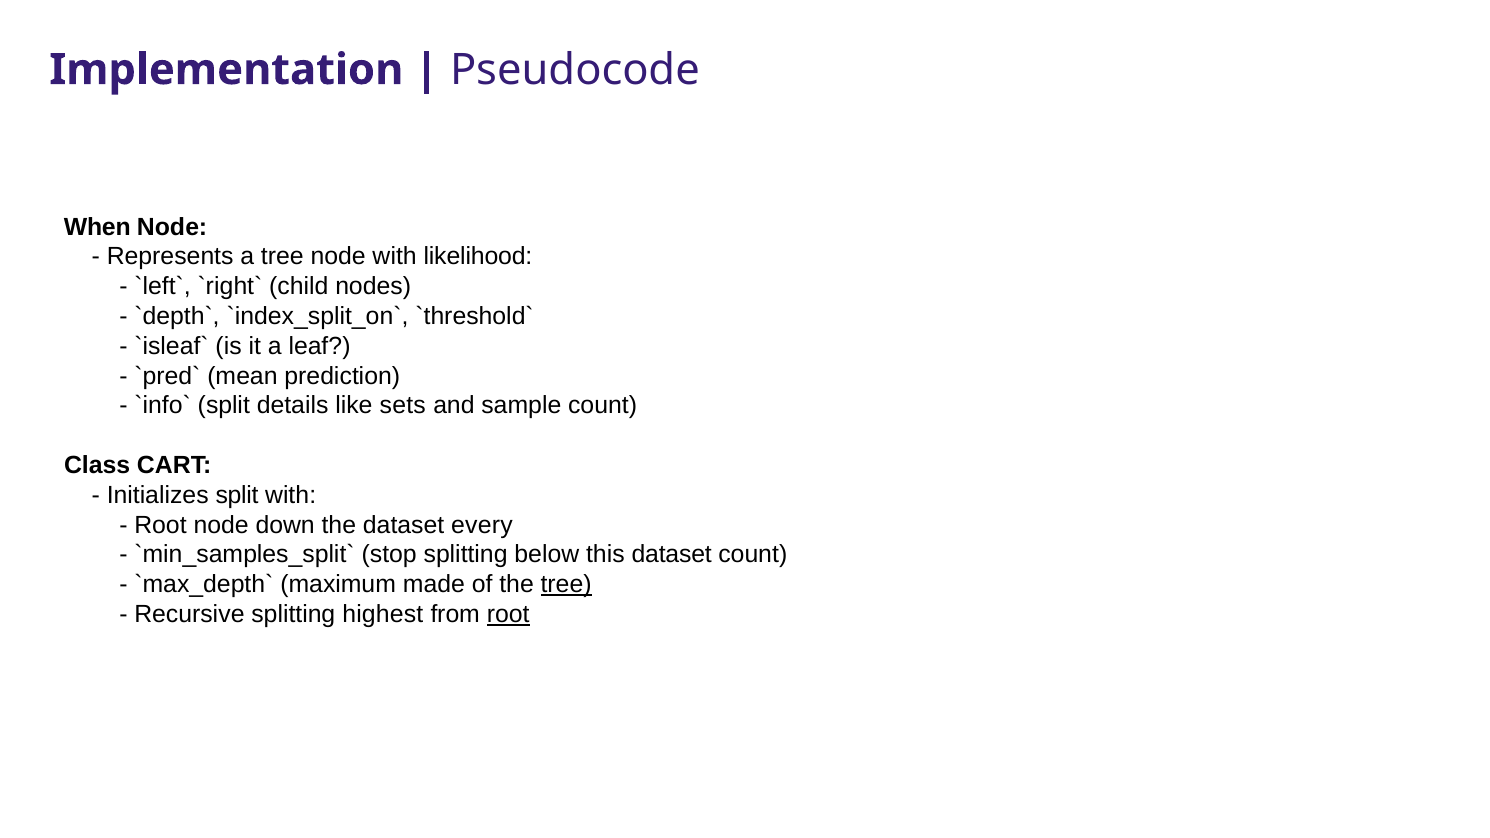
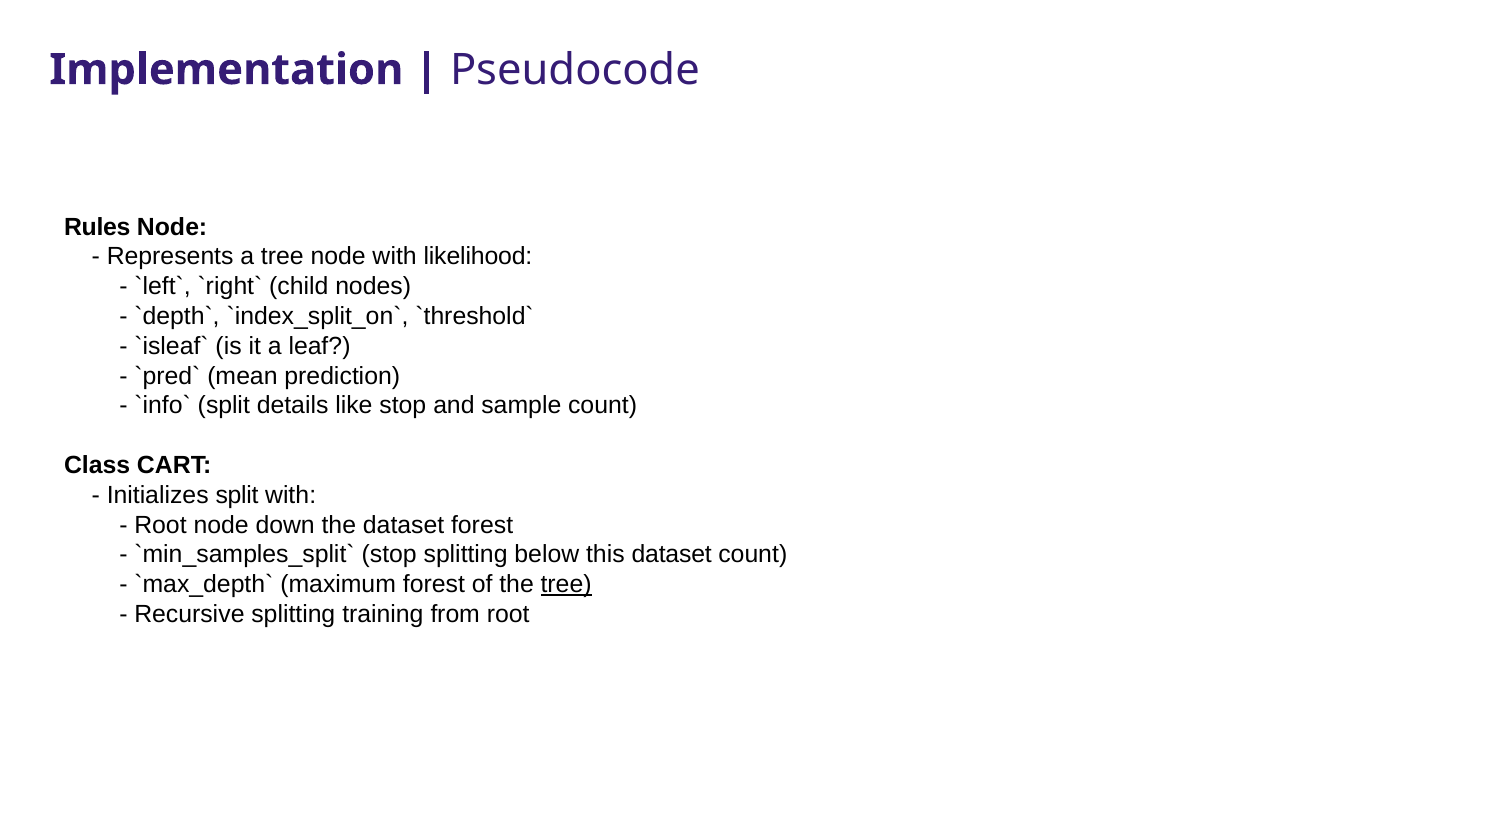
When: When -> Rules
like sets: sets -> stop
dataset every: every -> forest
maximum made: made -> forest
highest: highest -> training
root at (508, 614) underline: present -> none
